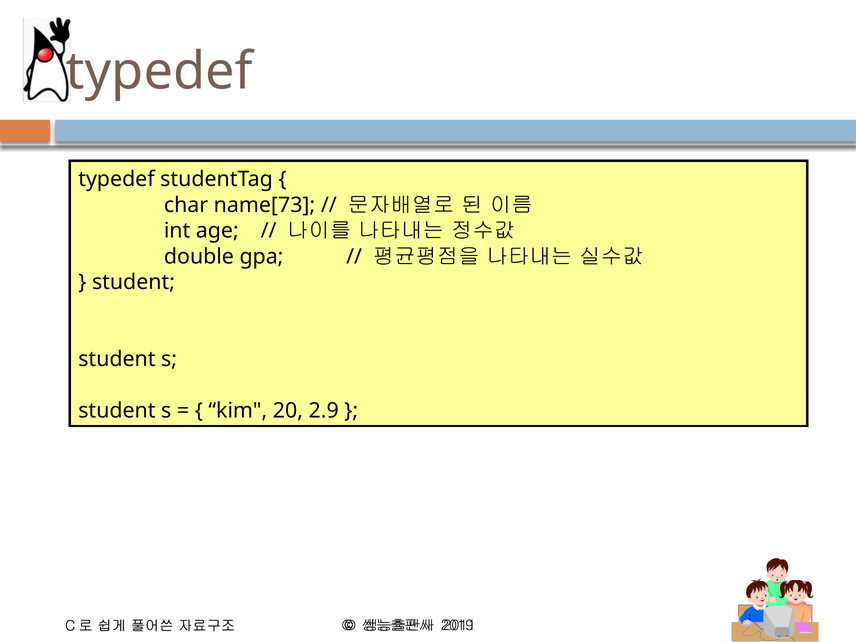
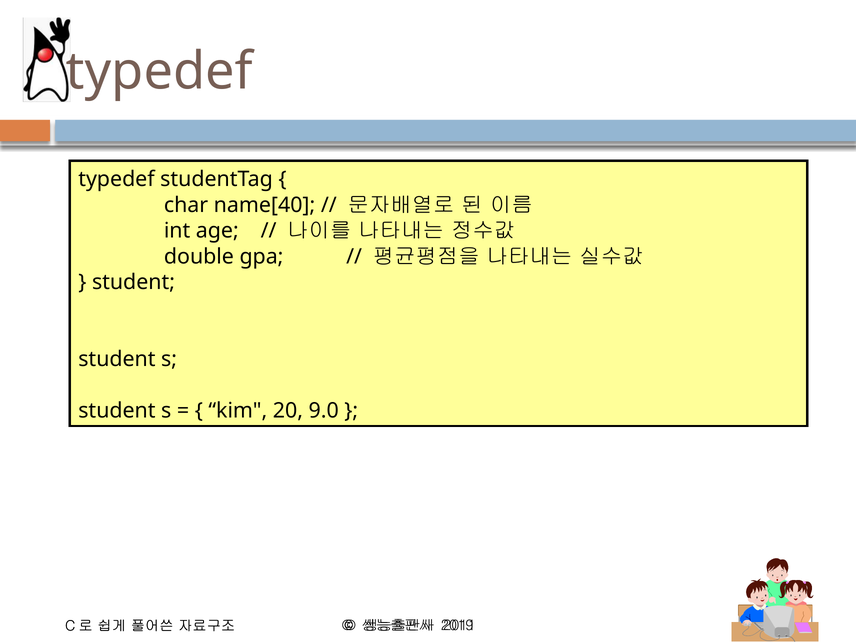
name[73: name[73 -> name[40
2.9: 2.9 -> 9.0
